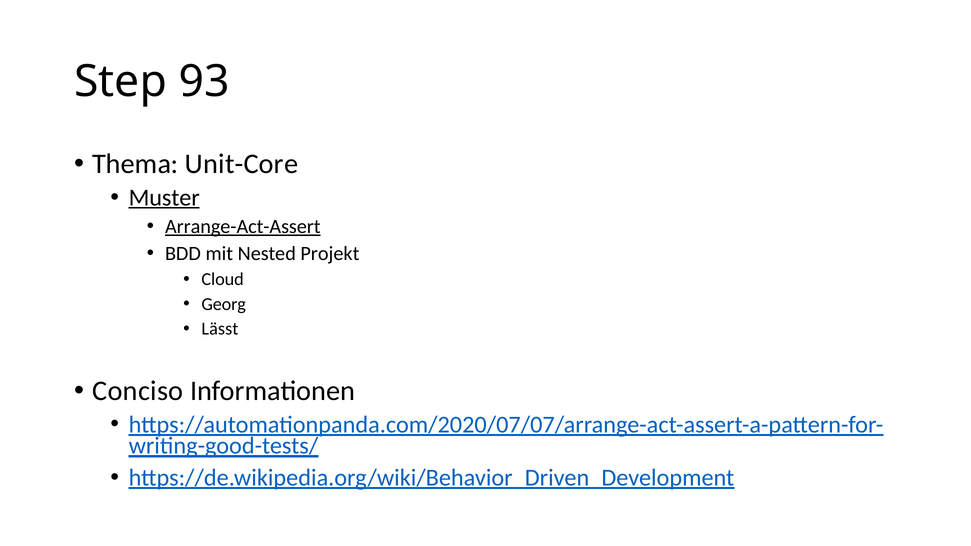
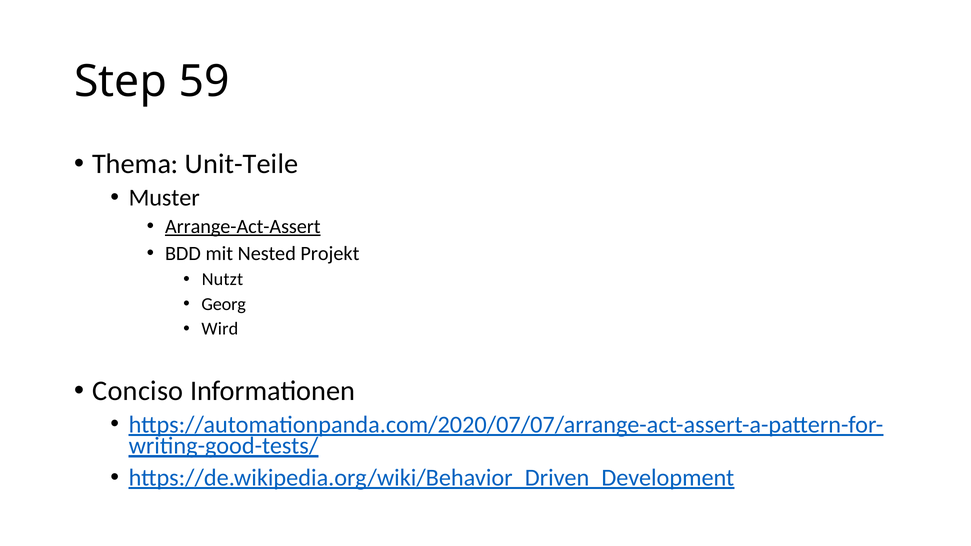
93: 93 -> 59
Unit-Core: Unit-Core -> Unit-Teile
Muster underline: present -> none
Cloud: Cloud -> Nutzt
Lässt: Lässt -> Wird
